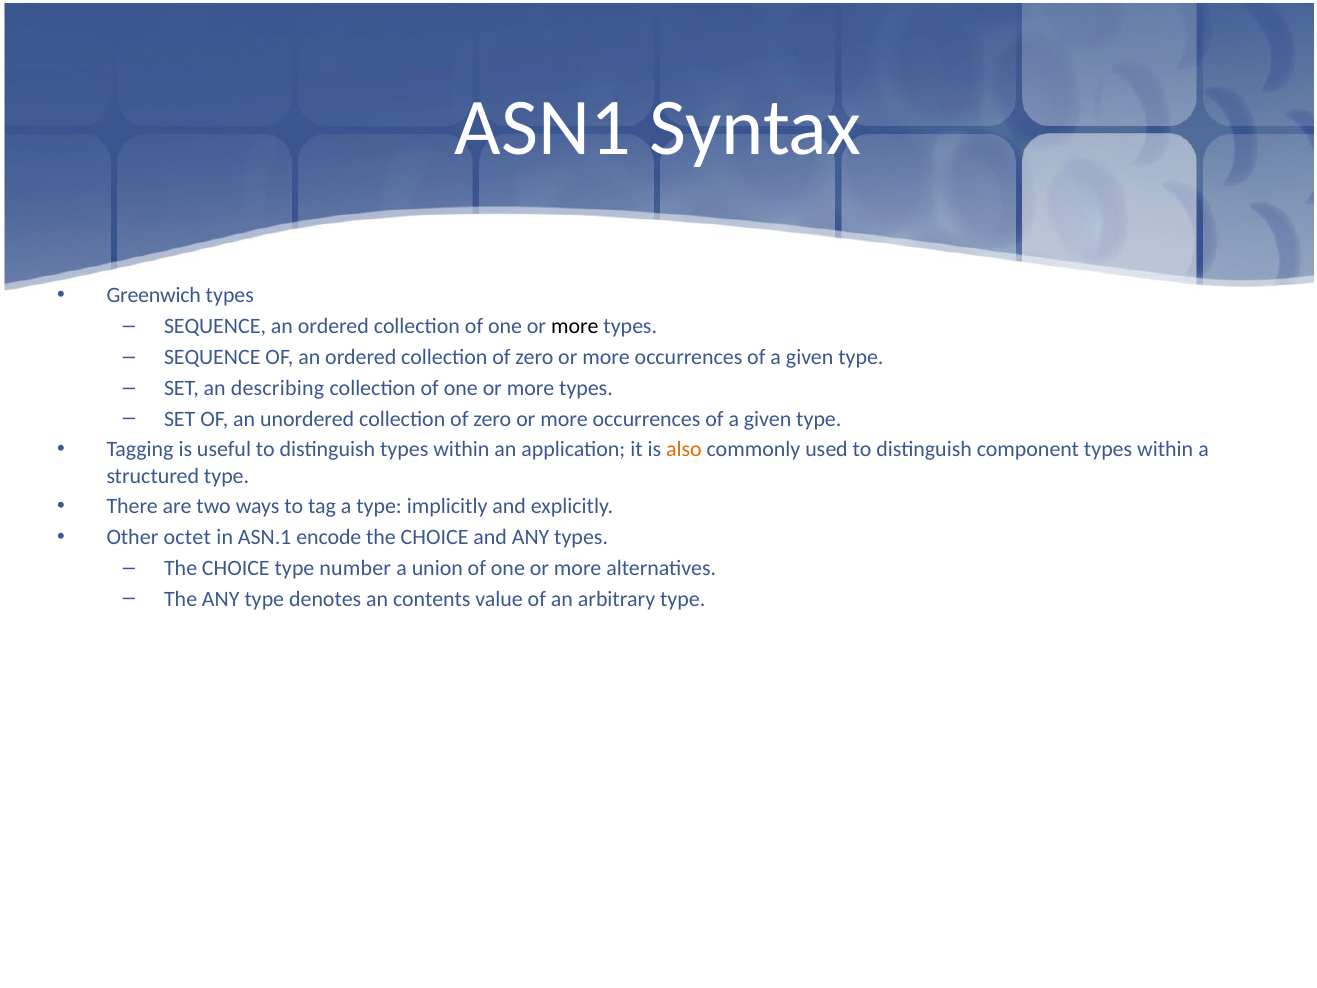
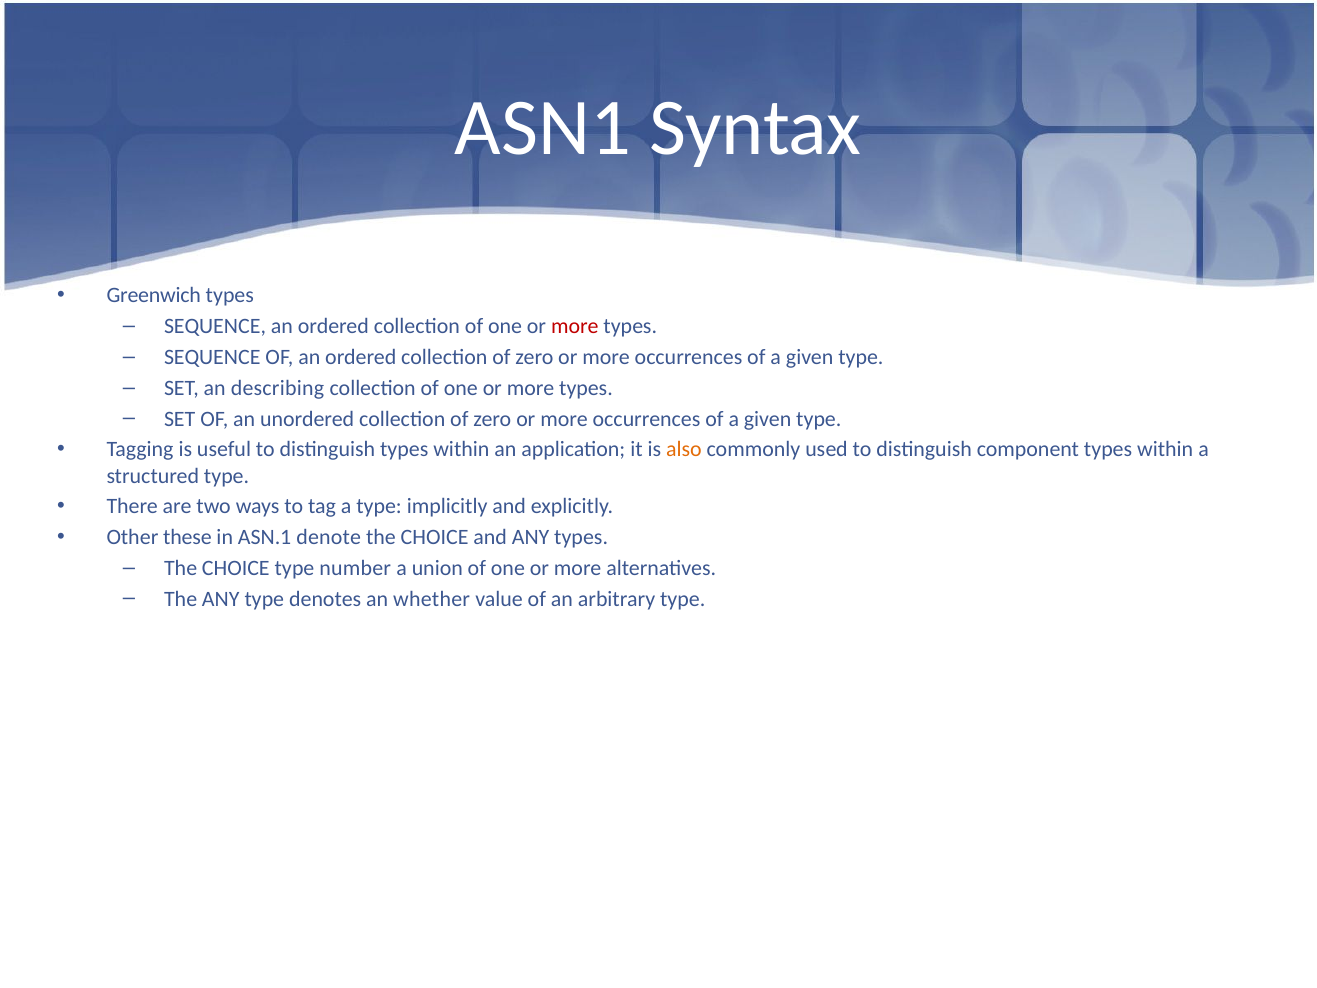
more at (575, 326) colour: black -> red
octet: octet -> these
encode: encode -> denote
contents: contents -> whether
